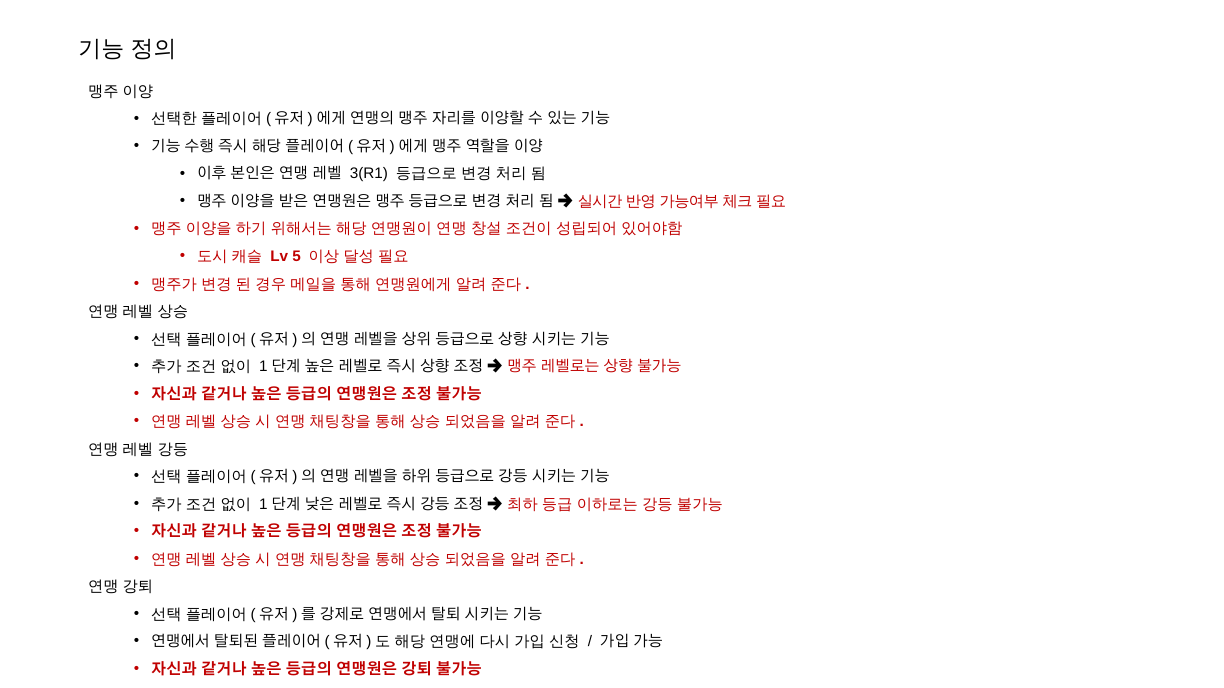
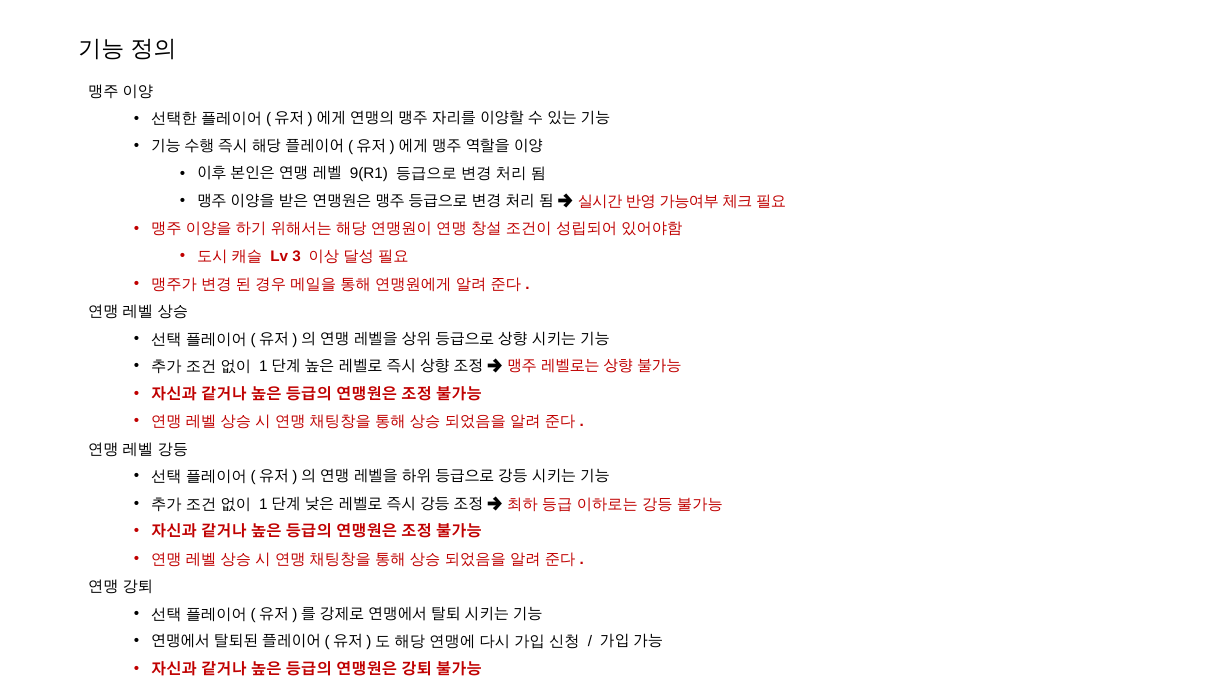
3(R1: 3(R1 -> 9(R1
5: 5 -> 3
